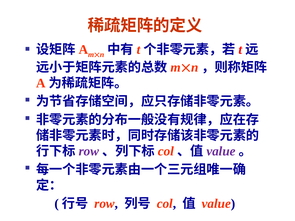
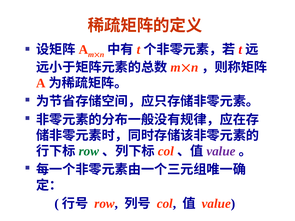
row at (89, 151) colour: purple -> green
